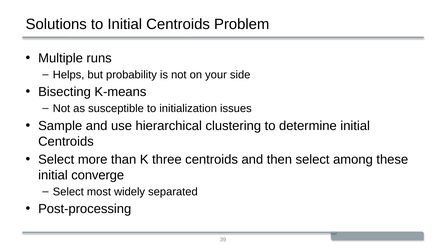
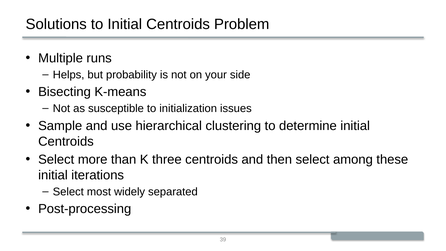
converge: converge -> iterations
